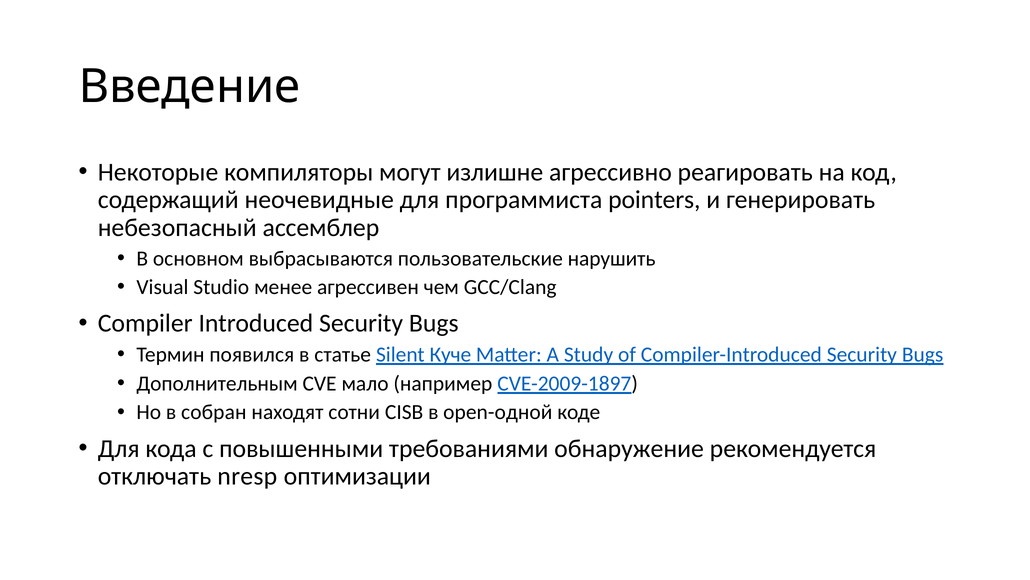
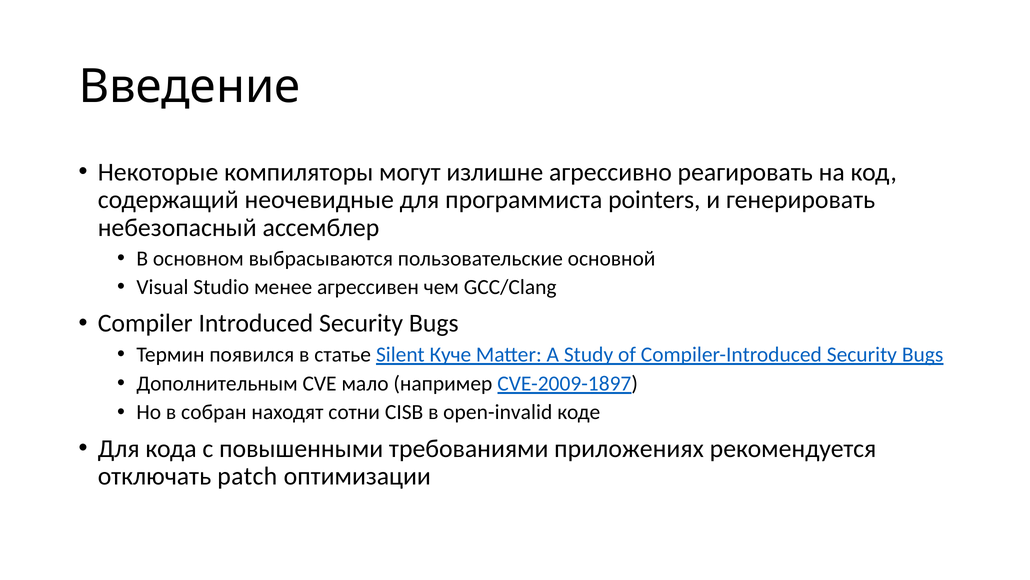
нарушить: нарушить -> основной
open-одной: open-одной -> open-invalid
обнаружение: обнаружение -> приложениях
nresp: nresp -> patch
